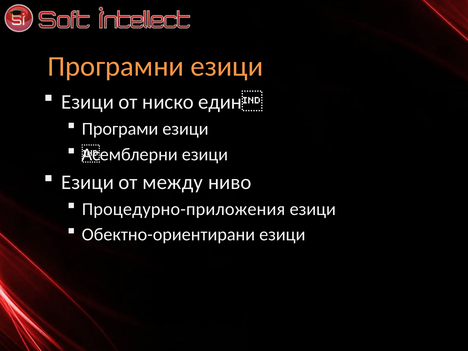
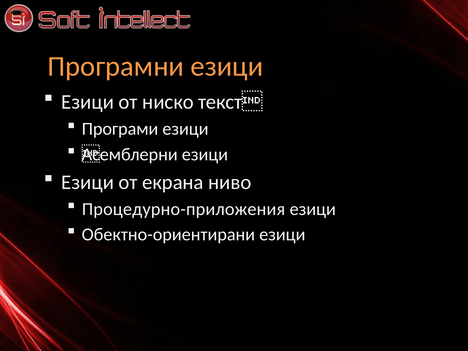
един: един -> текст
между: между -> екрана
